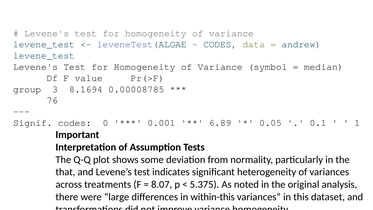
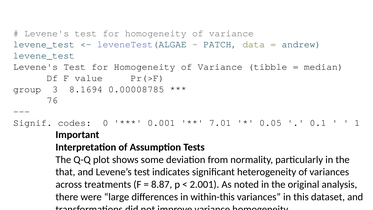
CODES at (220, 44): CODES -> PATCH
symbol: symbol -> tibble
6.89: 6.89 -> 7.01
8.07: 8.07 -> 8.87
5.375: 5.375 -> 2.001
